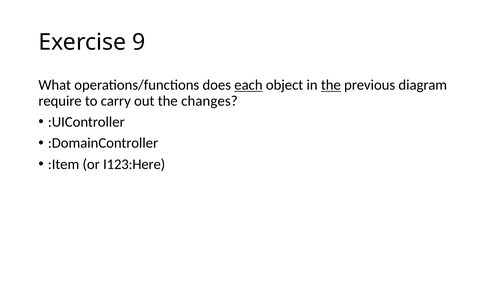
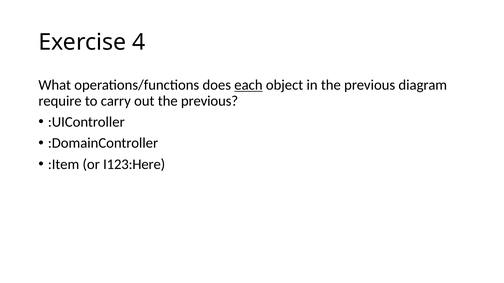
9: 9 -> 4
the at (331, 85) underline: present -> none
out the changes: changes -> previous
